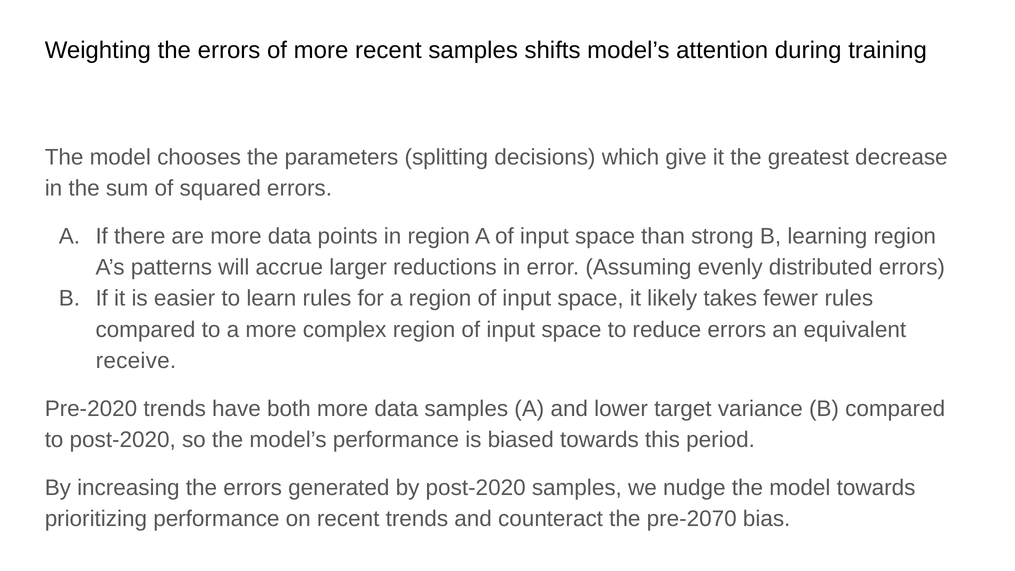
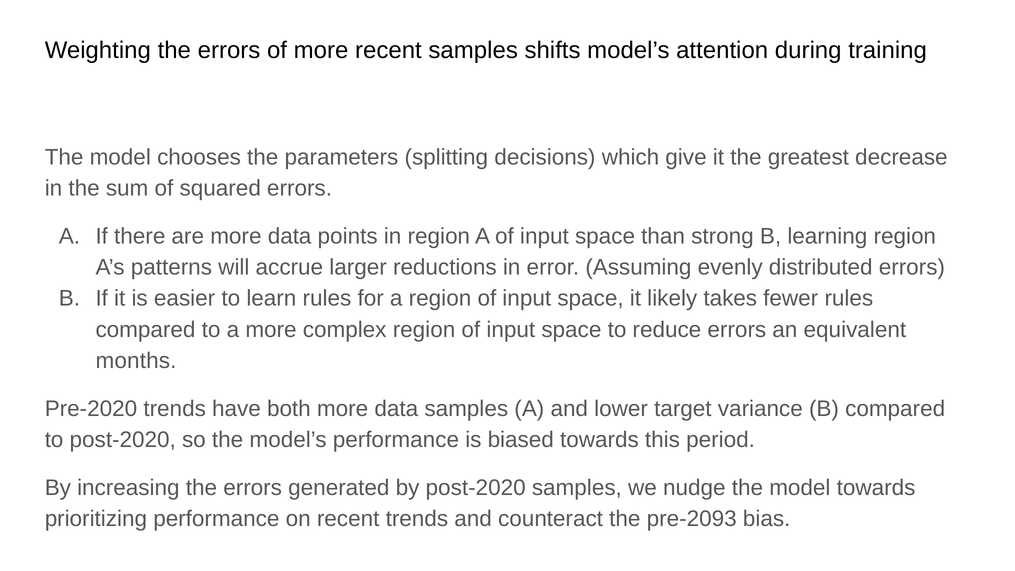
receive: receive -> months
pre-2070: pre-2070 -> pre-2093
